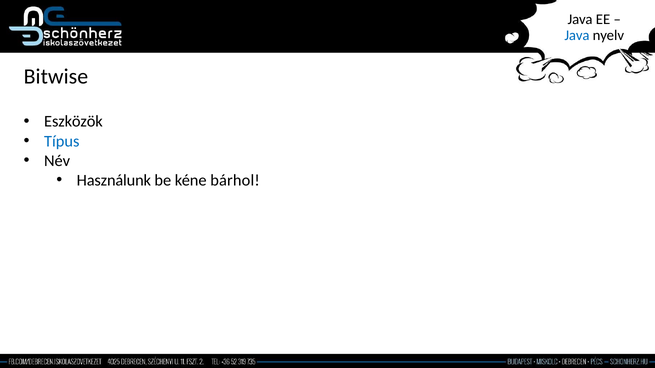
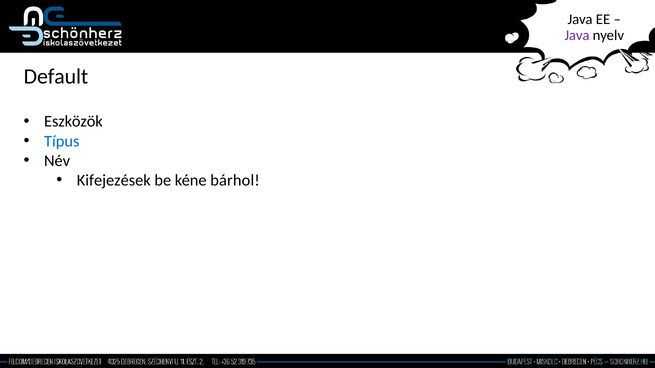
Java at (577, 35) colour: blue -> purple
Bitwise: Bitwise -> Default
Használunk: Használunk -> Kifejezések
